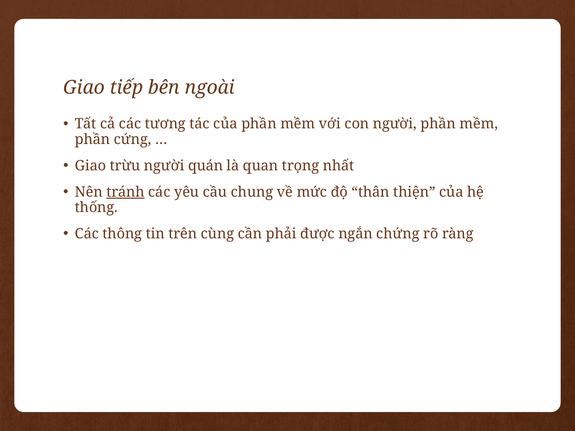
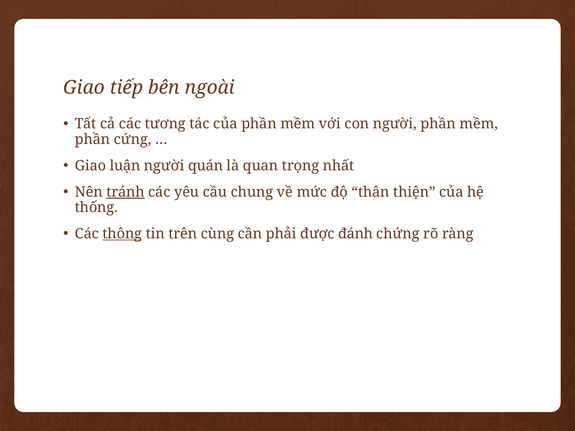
trừu: trừu -> luận
thông underline: none -> present
ngắn: ngắn -> đánh
